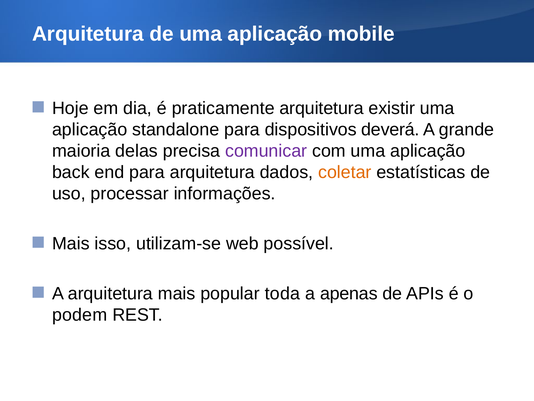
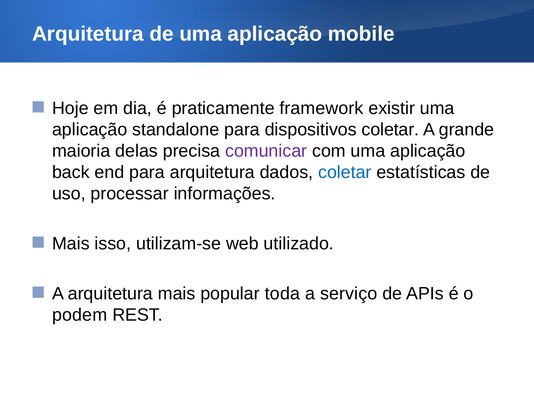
praticamente arquitetura: arquitetura -> framework
dispositivos deverá: deverá -> coletar
coletar at (345, 172) colour: orange -> blue
possível: possível -> utilizado
apenas: apenas -> serviço
